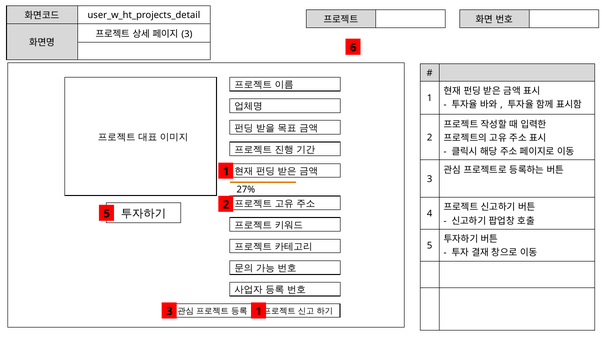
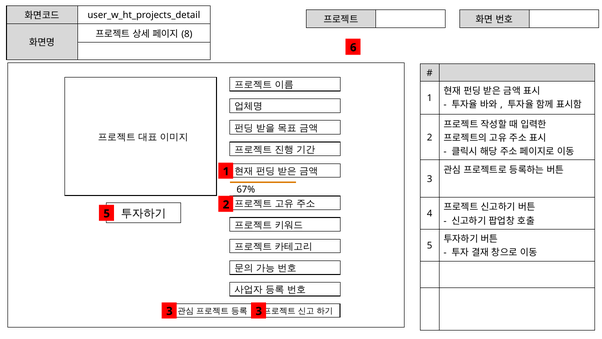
3 at (187, 34): 3 -> 8
27%: 27% -> 67%
3 1: 1 -> 3
